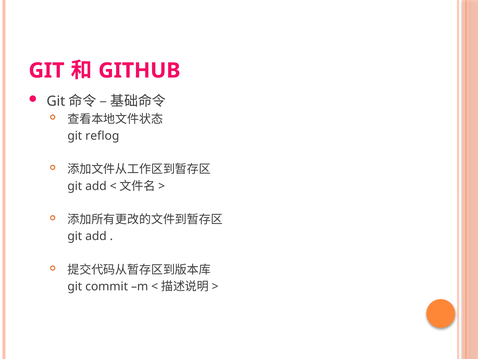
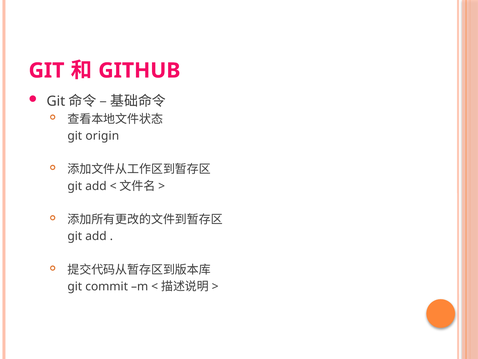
reflog: reflog -> origin
